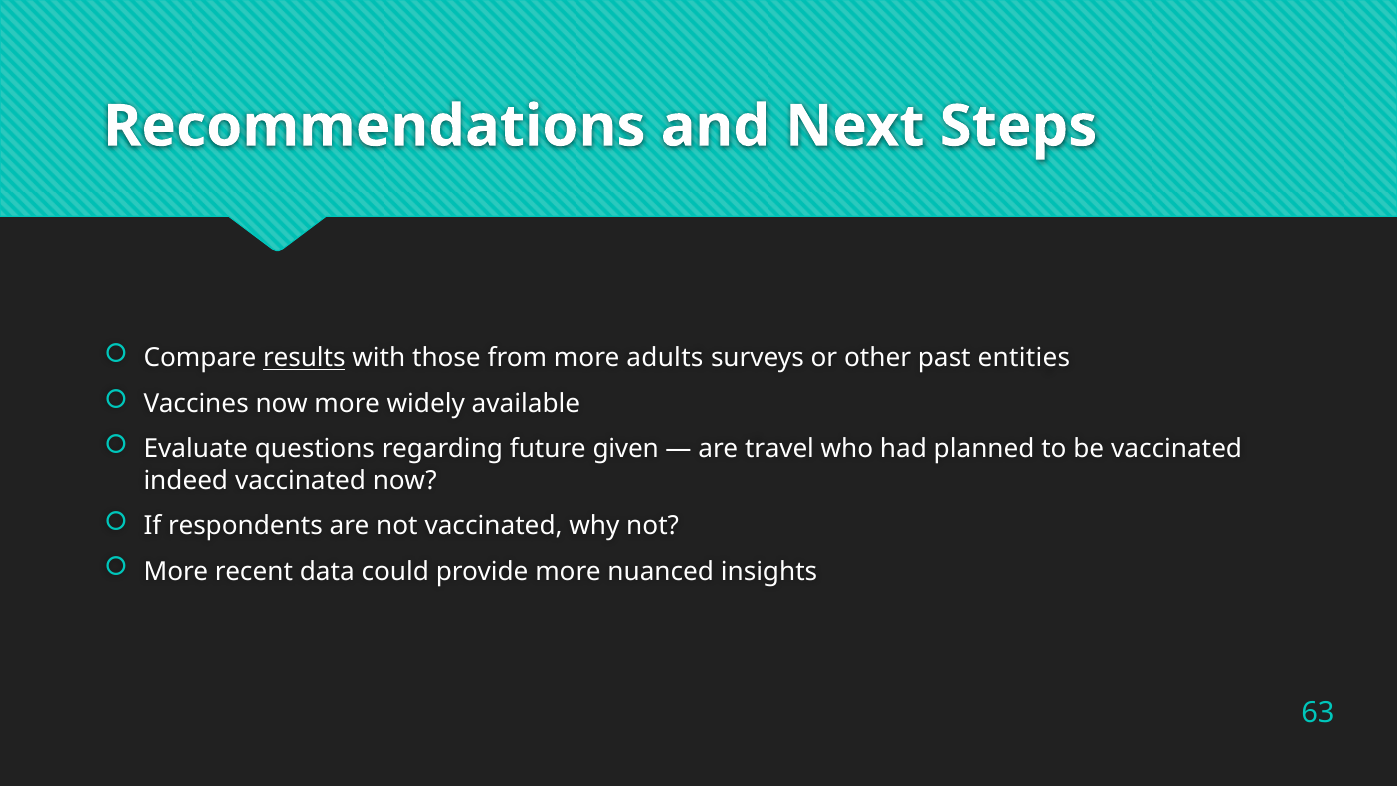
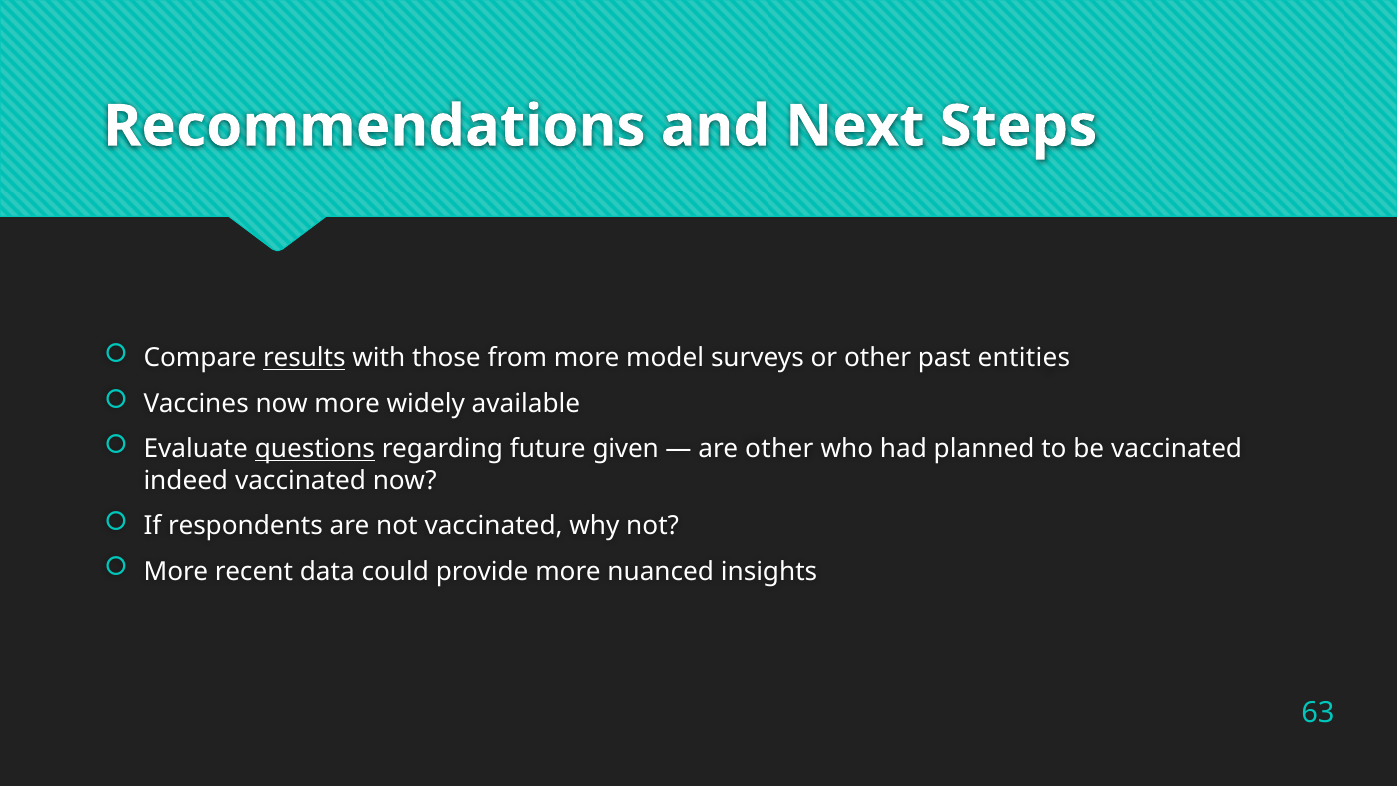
adults: adults -> model
questions underline: none -> present
are travel: travel -> other
